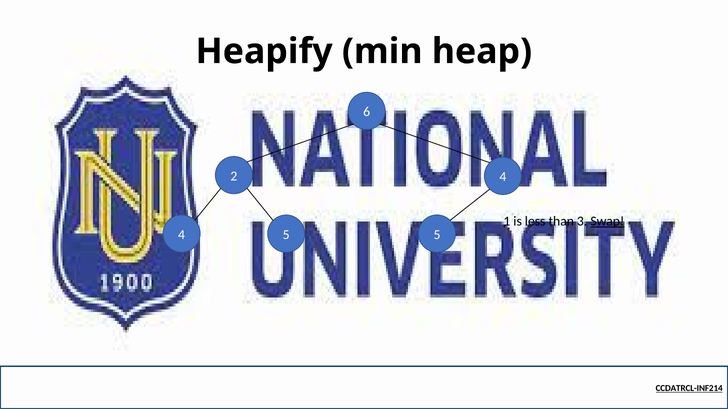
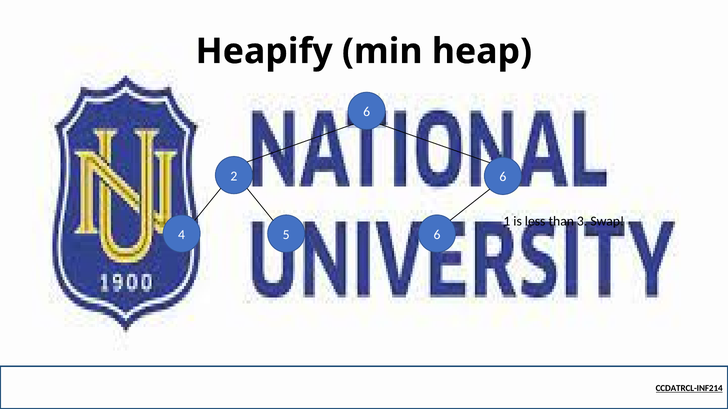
2 4: 4 -> 6
Swap underline: present -> none
5 5: 5 -> 6
